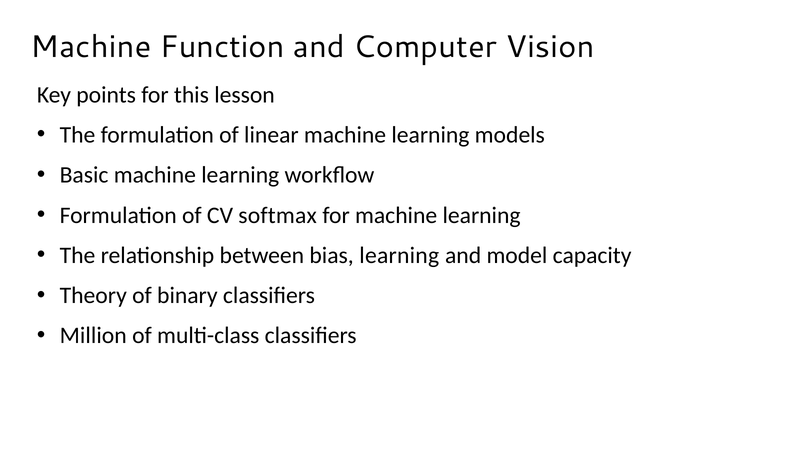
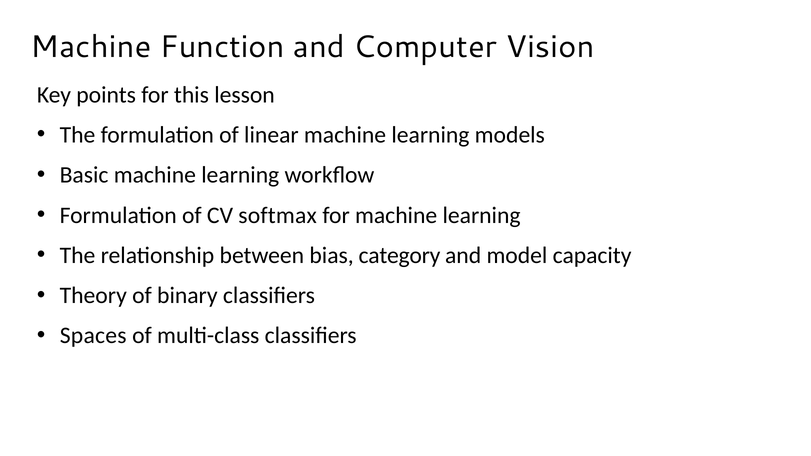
bias learning: learning -> category
Million: Million -> Spaces
